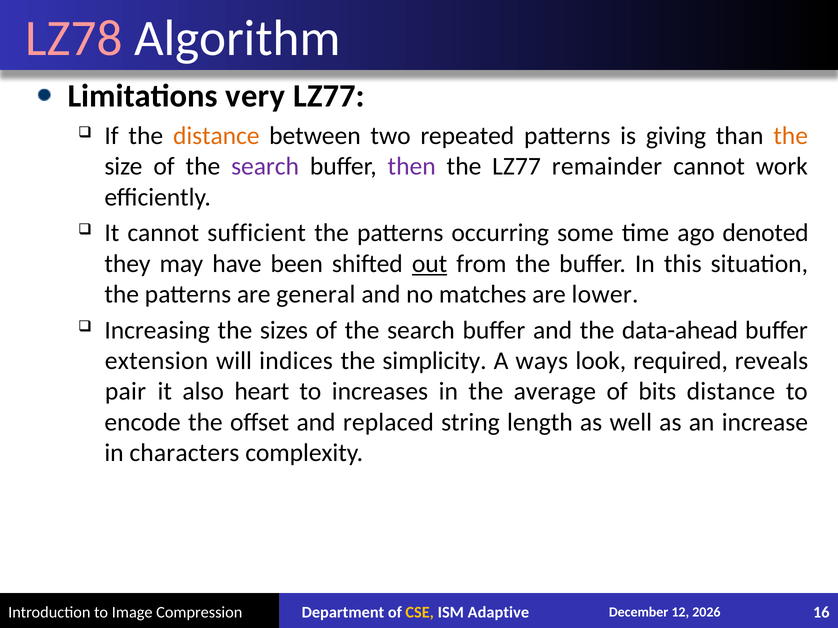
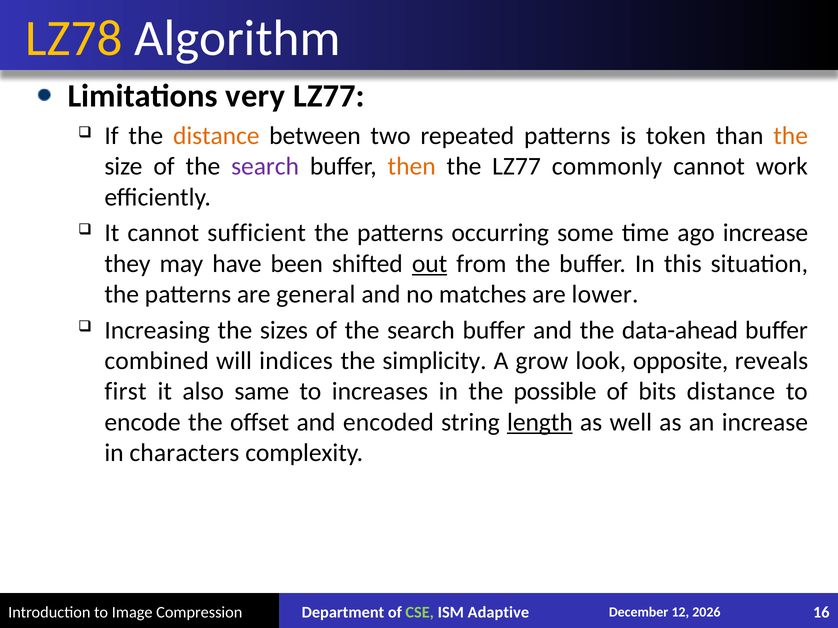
LZ78 colour: pink -> yellow
giving: giving -> token
then colour: purple -> orange
remainder: remainder -> commonly
ago denoted: denoted -> increase
extension: extension -> combined
ways: ways -> grow
required: required -> opposite
pair: pair -> first
heart: heart -> same
average: average -> possible
replaced: replaced -> encoded
length underline: none -> present
CSE colour: yellow -> light green
